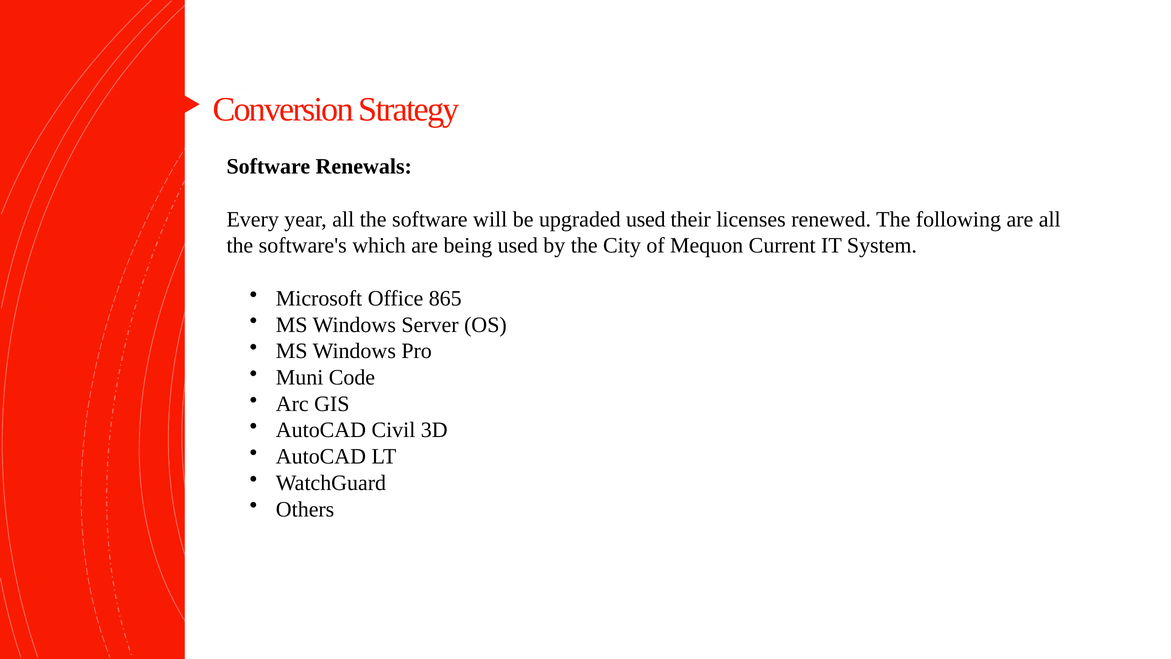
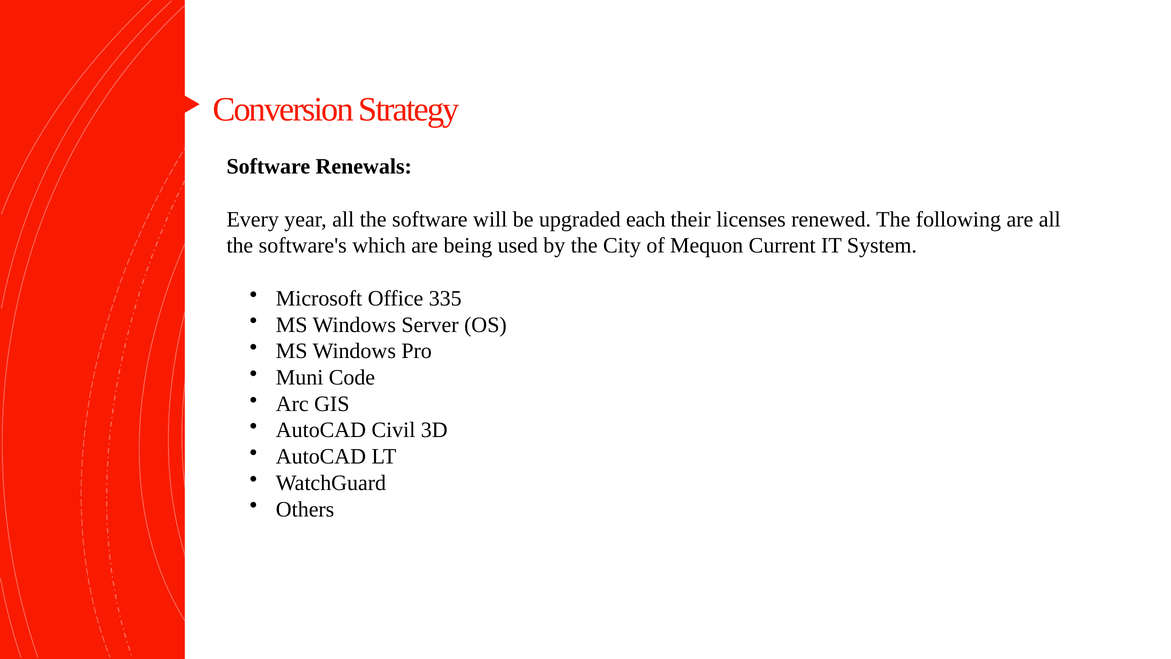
upgraded used: used -> each
865: 865 -> 335
